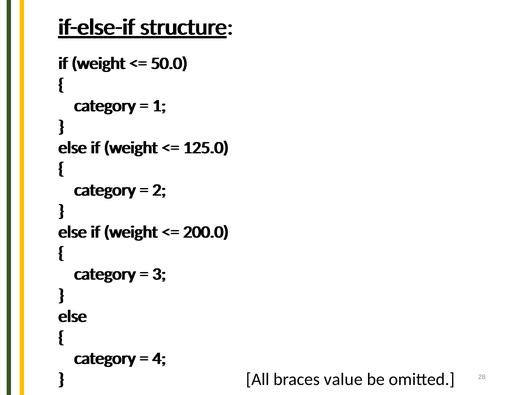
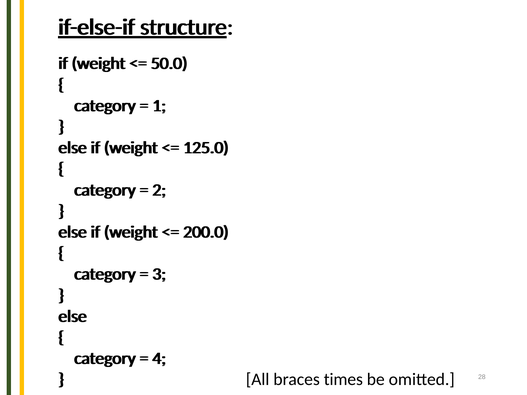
value: value -> times
